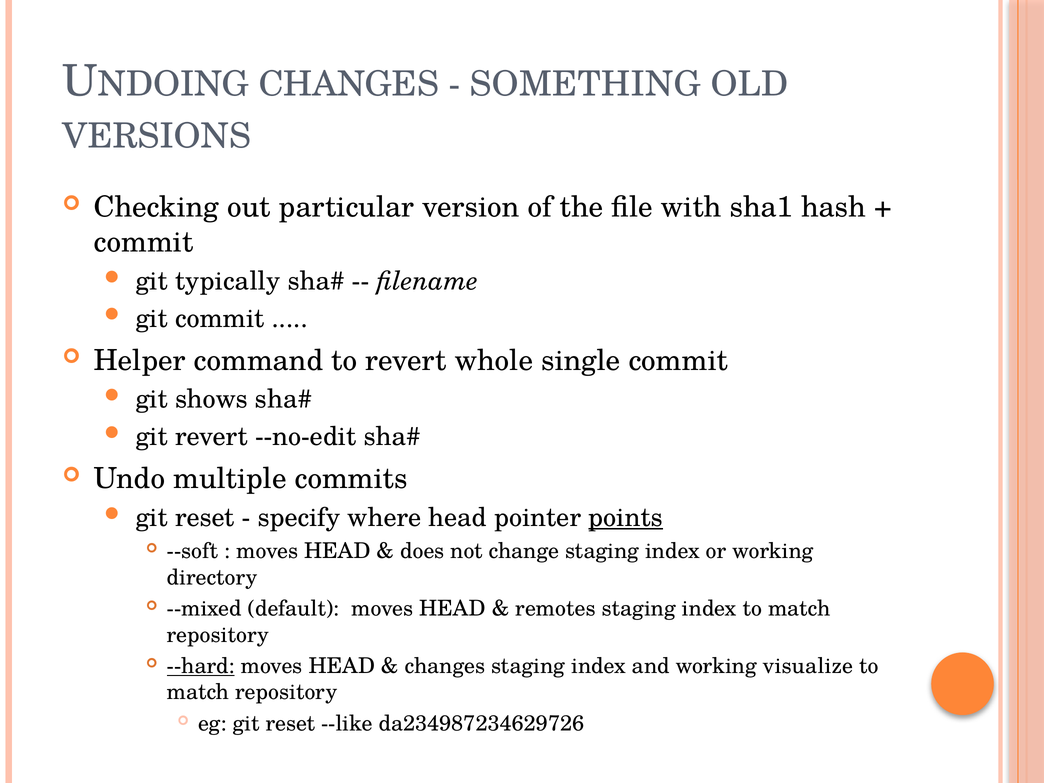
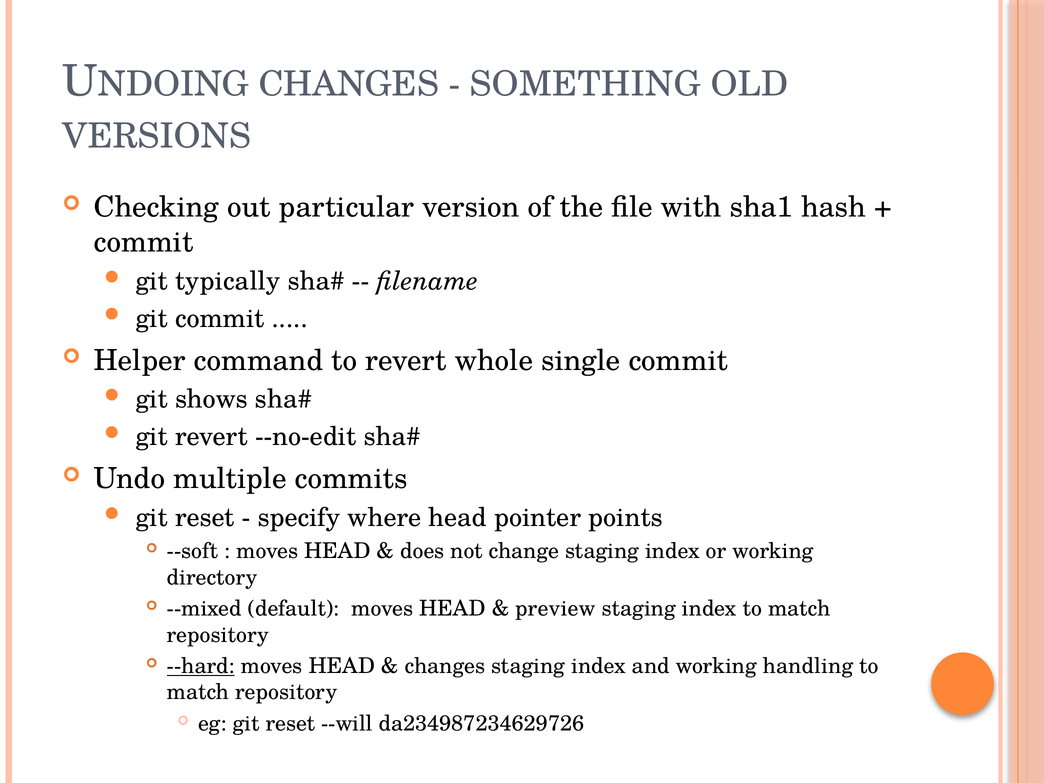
points underline: present -> none
remotes: remotes -> preview
visualize: visualize -> handling
--like: --like -> --will
